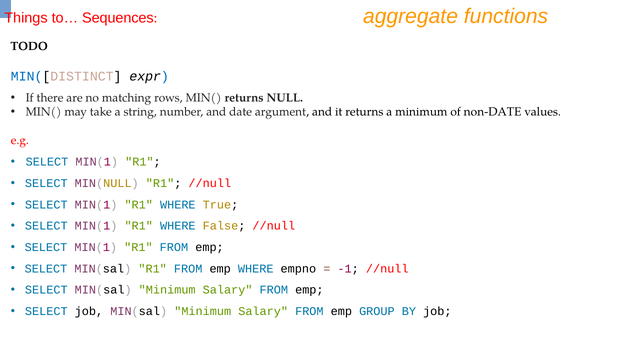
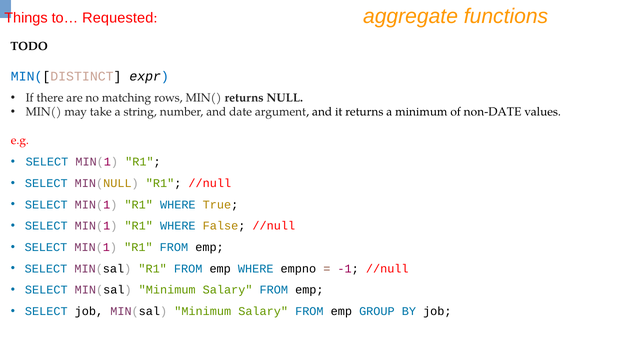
Sequences: Sequences -> Requested
